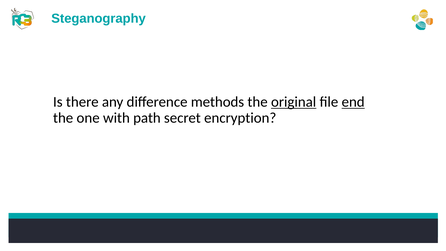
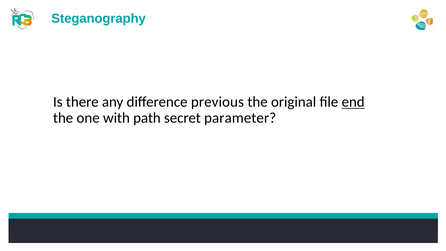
methods: methods -> previous
original underline: present -> none
encryption: encryption -> parameter
